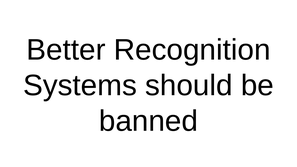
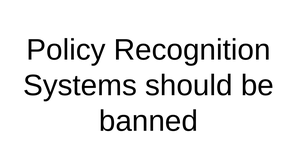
Better: Better -> Policy
